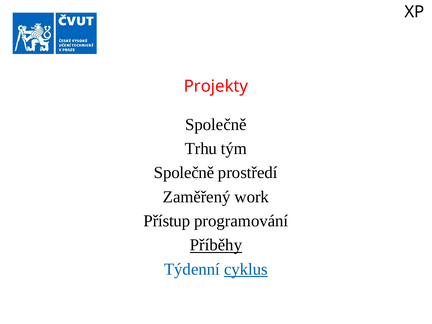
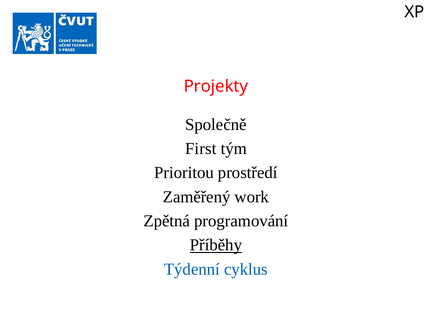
Trhu: Trhu -> First
Společně at (184, 173): Společně -> Prioritou
Přístup: Přístup -> Zpětná
cyklus underline: present -> none
